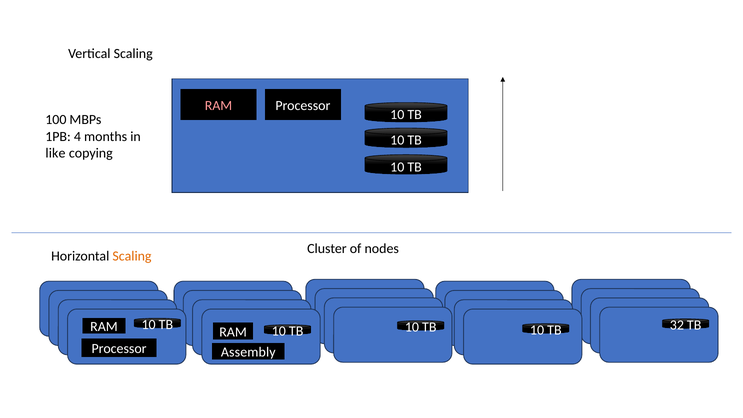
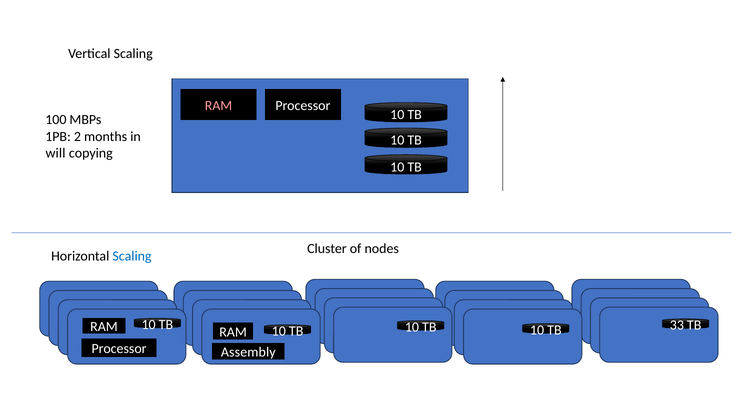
4: 4 -> 2
like: like -> will
Scaling at (132, 256) colour: orange -> blue
32: 32 -> 33
